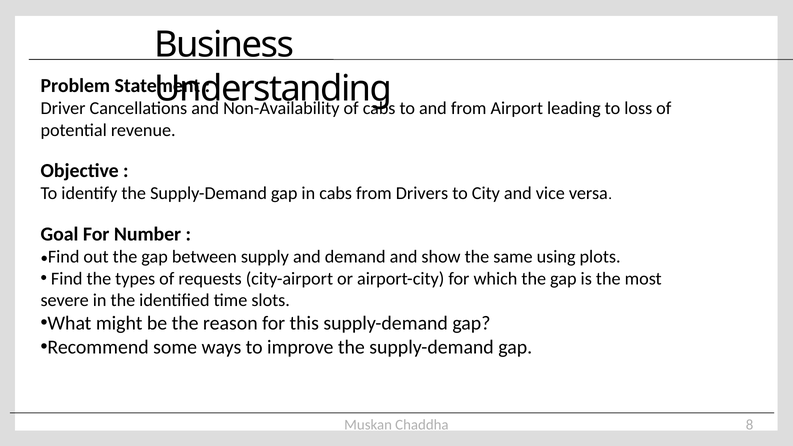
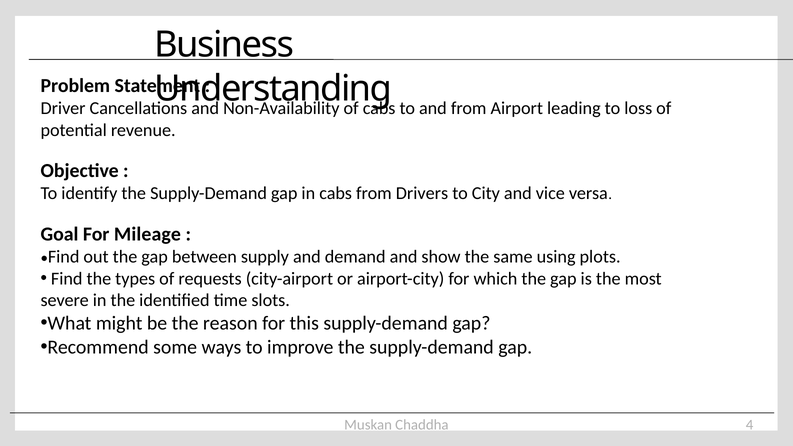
Number: Number -> Mileage
8: 8 -> 4
